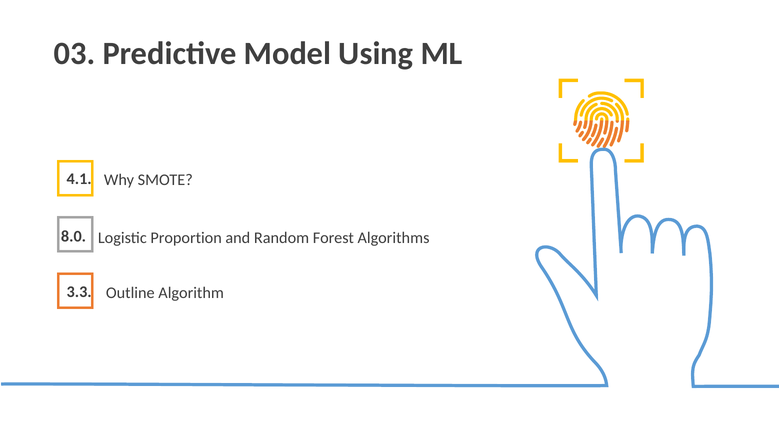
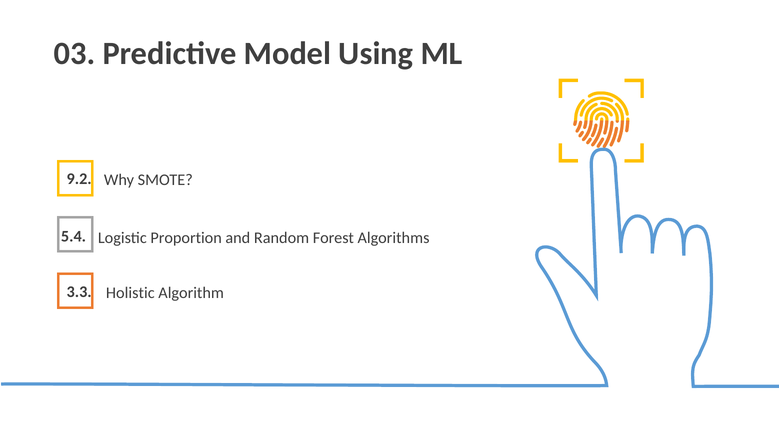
4.1: 4.1 -> 9.2
8.0: 8.0 -> 5.4
Outline: Outline -> Holistic
